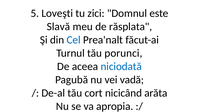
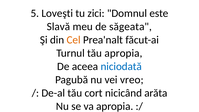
răsplata: răsplata -> săgeata
Cel colour: blue -> orange
tău porunci: porunci -> apropia
vadă: vadă -> vreo
